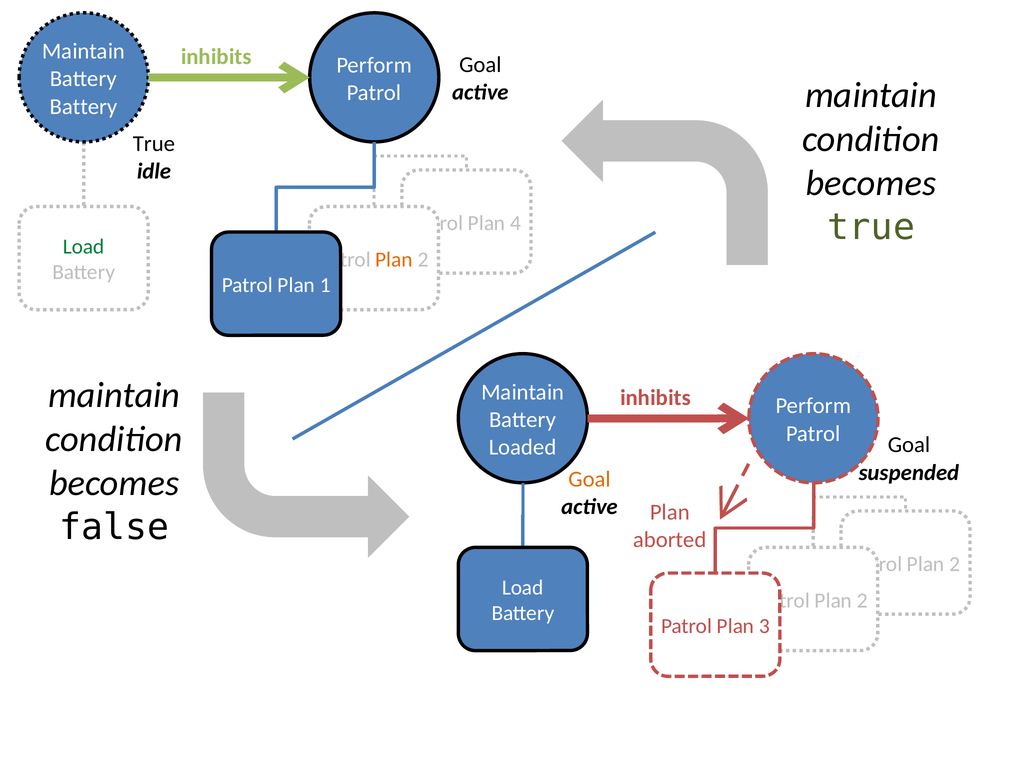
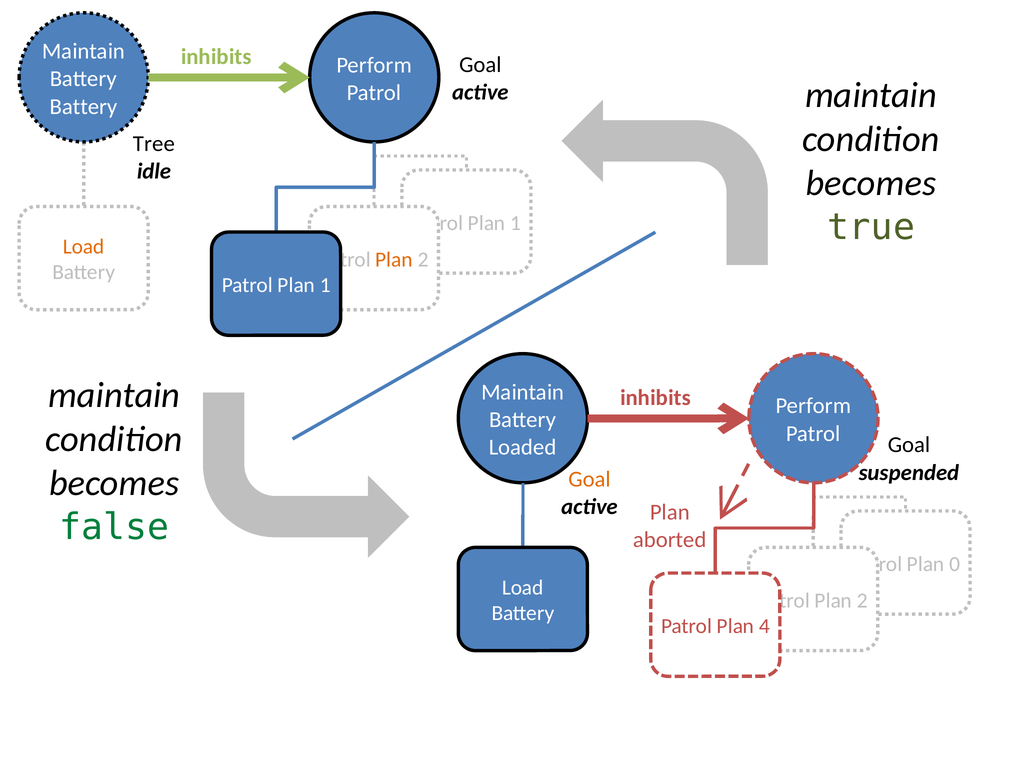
True at (154, 144): True -> Tree
4 at (516, 223): 4 -> 1
Load at (84, 247) colour: green -> orange
false colour: black -> green
2 at (955, 564): 2 -> 0
3: 3 -> 4
